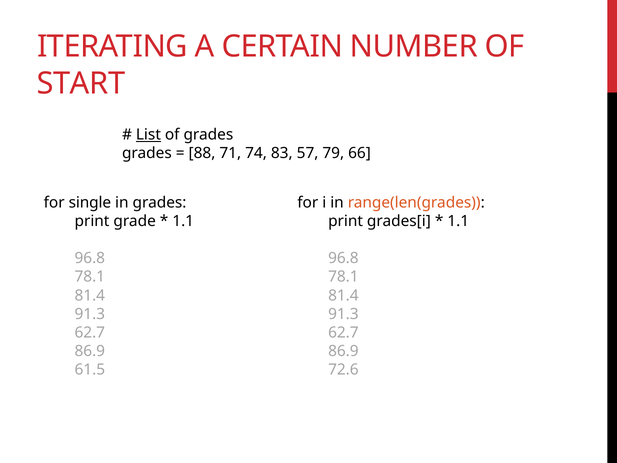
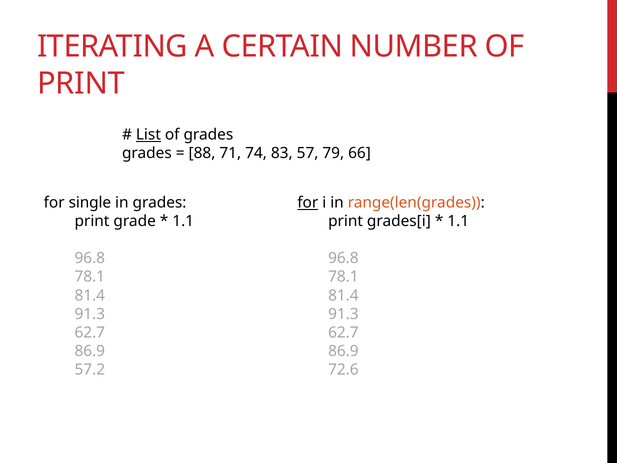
START at (81, 83): START -> PRINT
for at (308, 203) underline: none -> present
61.5: 61.5 -> 57.2
